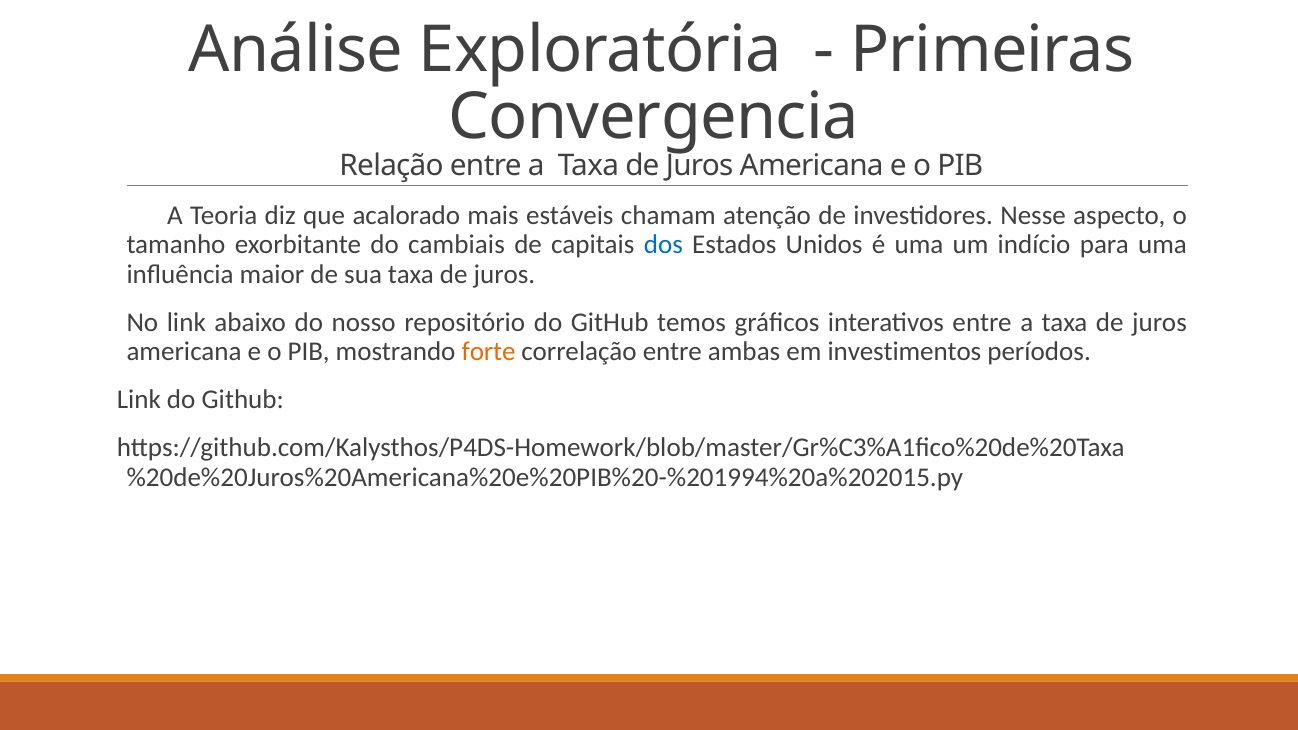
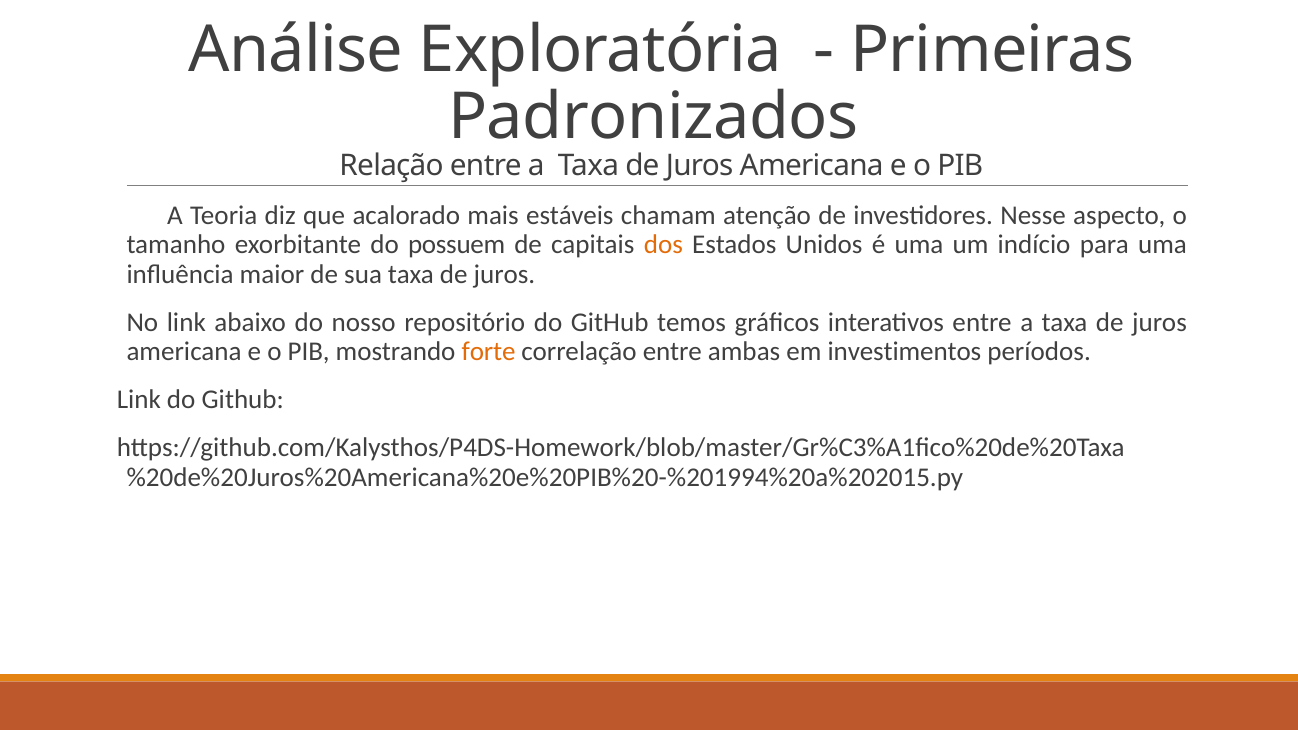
Convergencia: Convergencia -> Padronizados
cambiais: cambiais -> possuem
dos colour: blue -> orange
